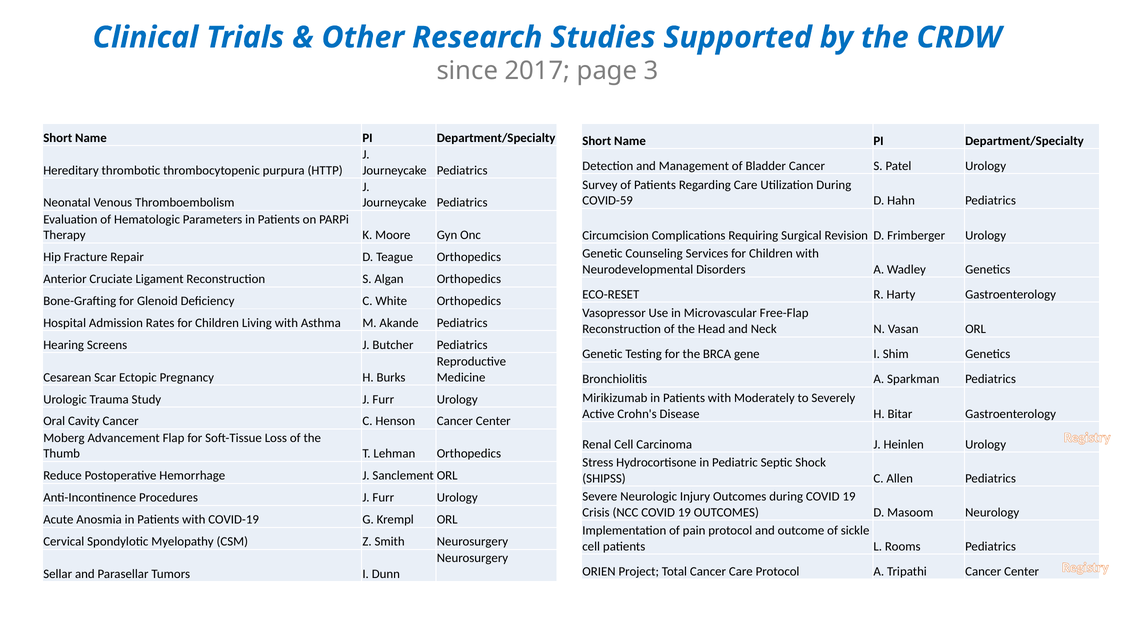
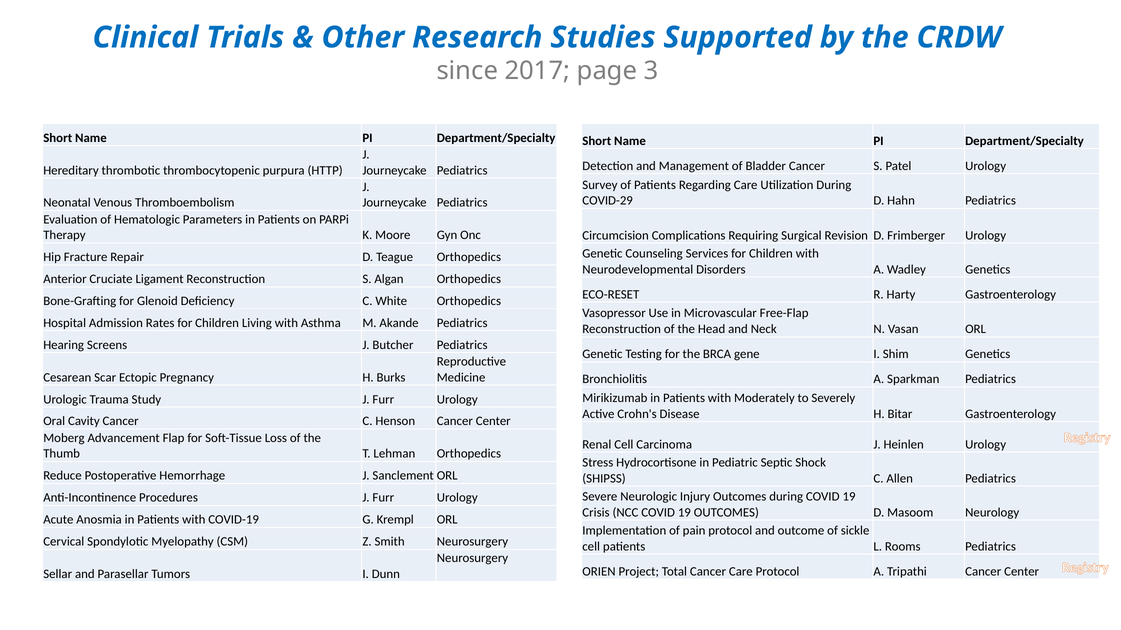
COVID-59: COVID-59 -> COVID-29
